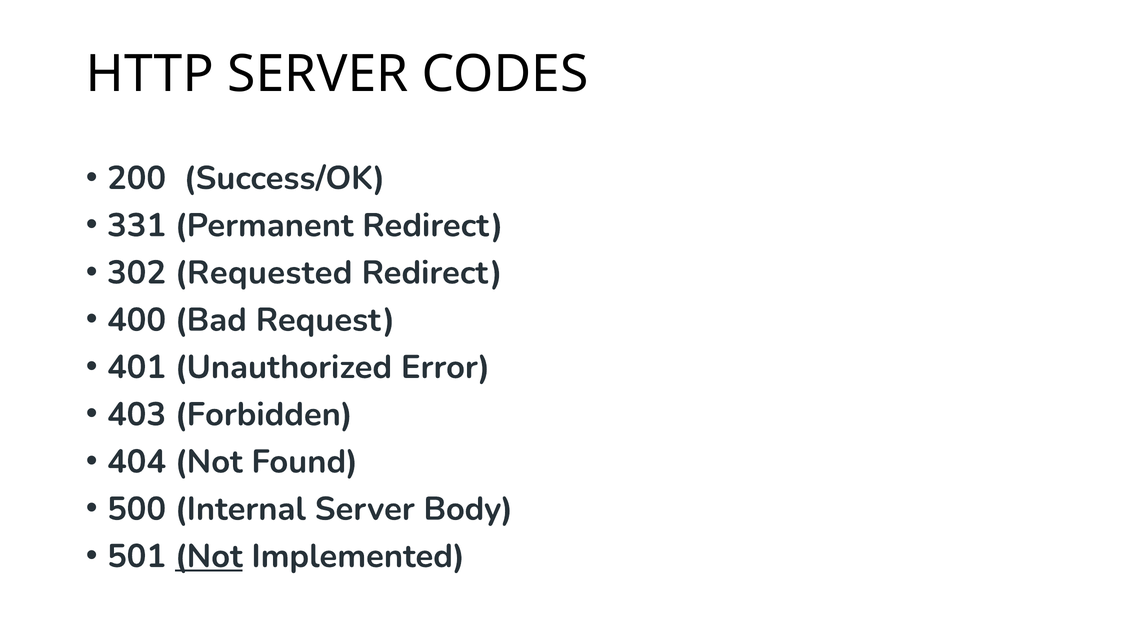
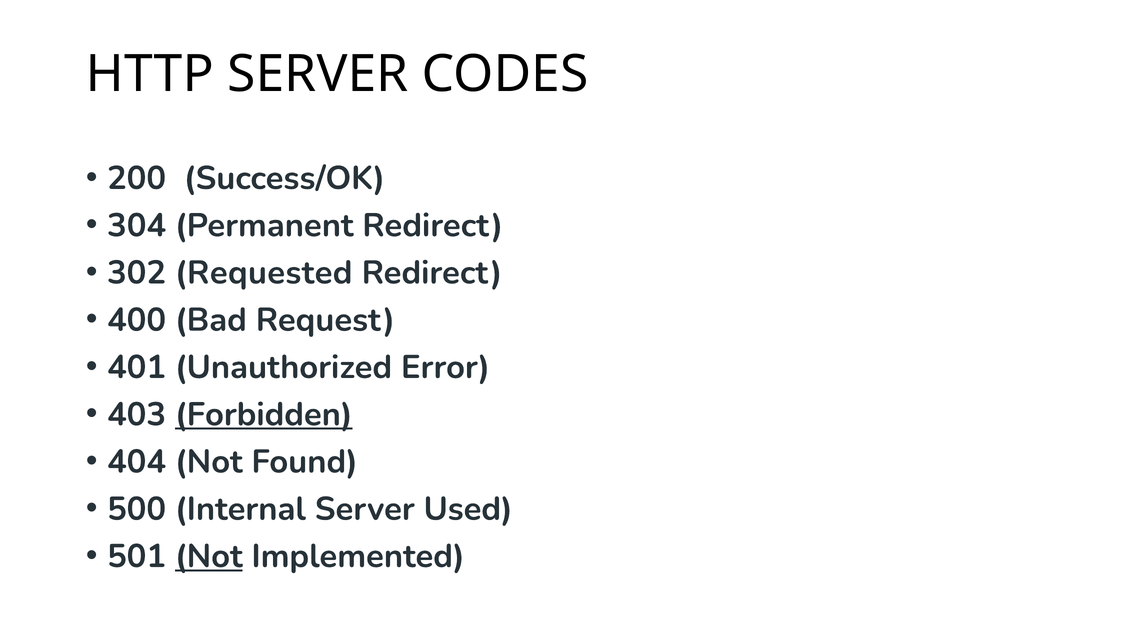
331: 331 -> 304
Forbidden underline: none -> present
Body: Body -> Used
